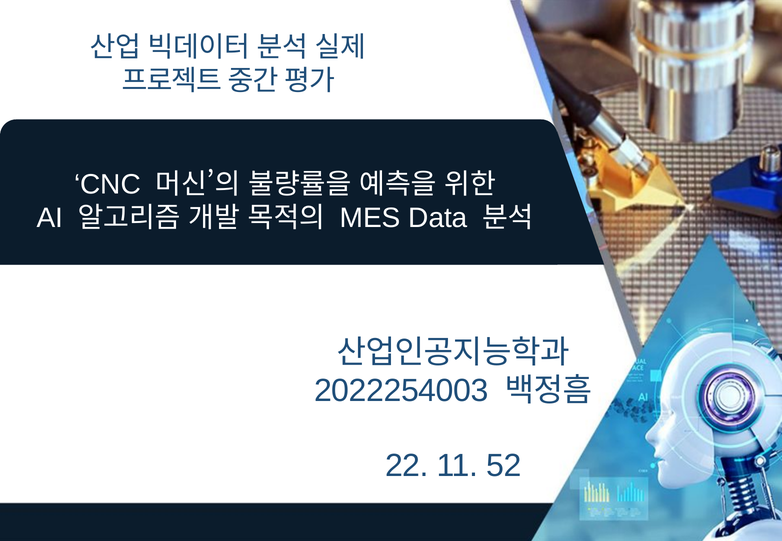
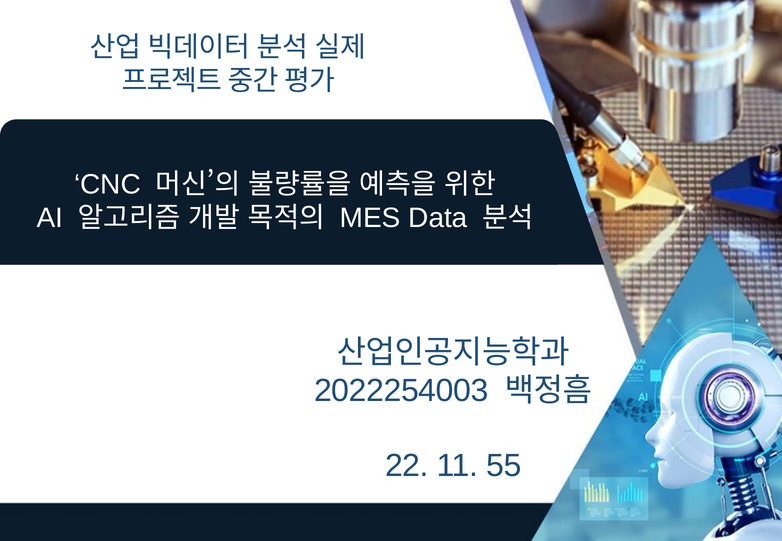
52: 52 -> 55
